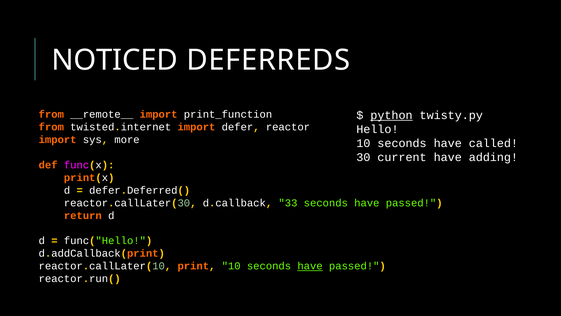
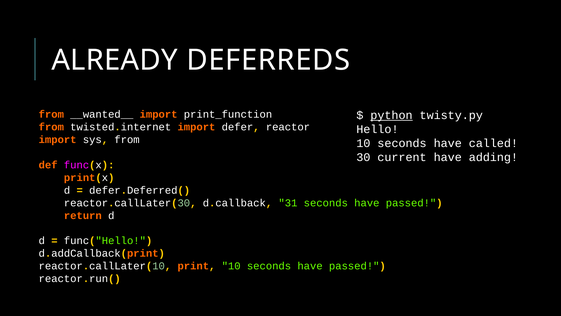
NOTICED: NOTICED -> ALREADY
__remote__: __remote__ -> __wanted__
sys more: more -> from
33: 33 -> 31
have at (310, 266) underline: present -> none
